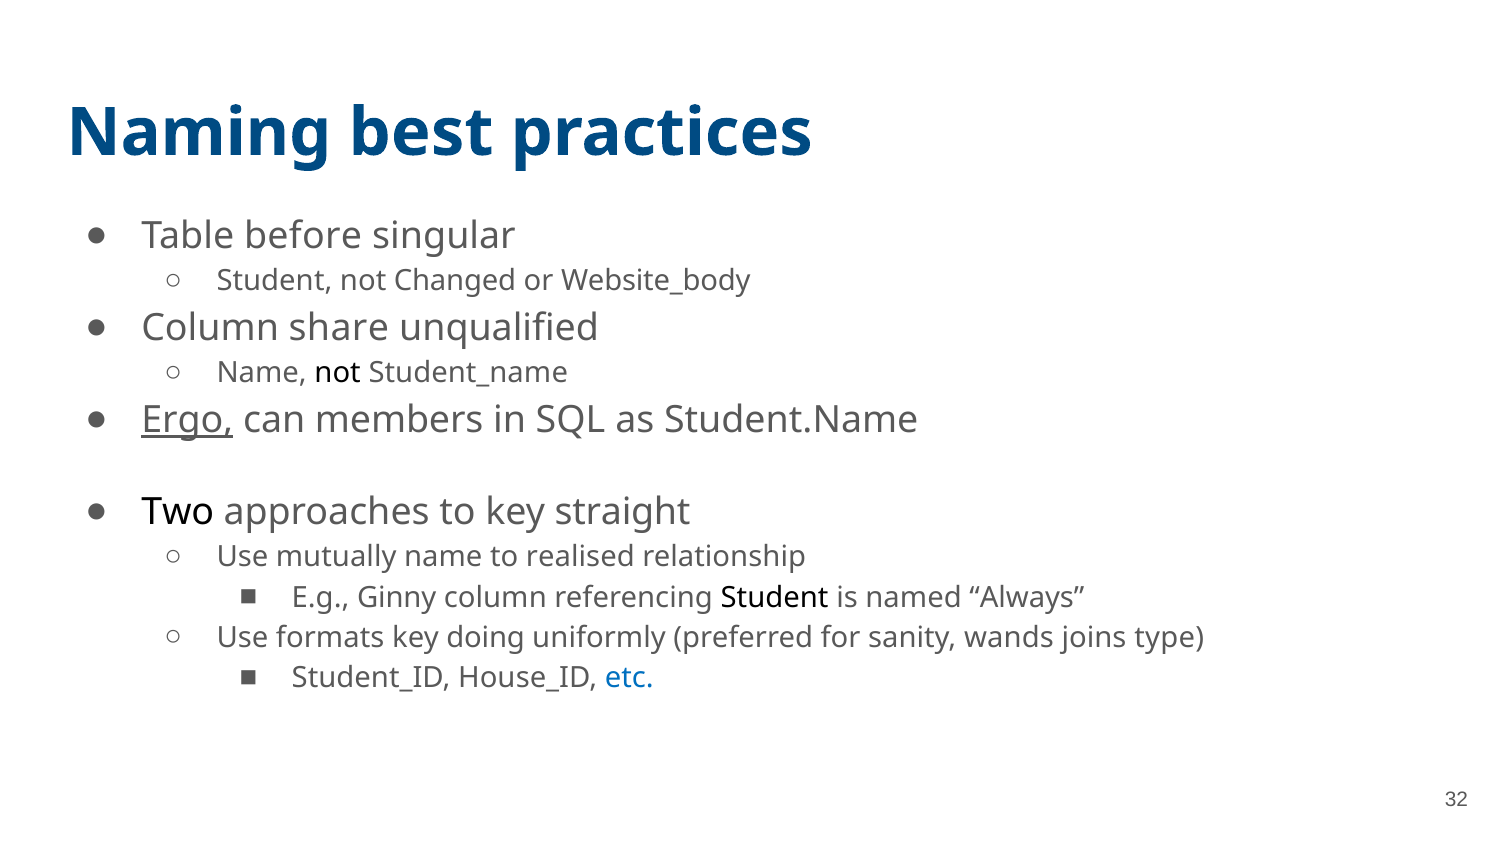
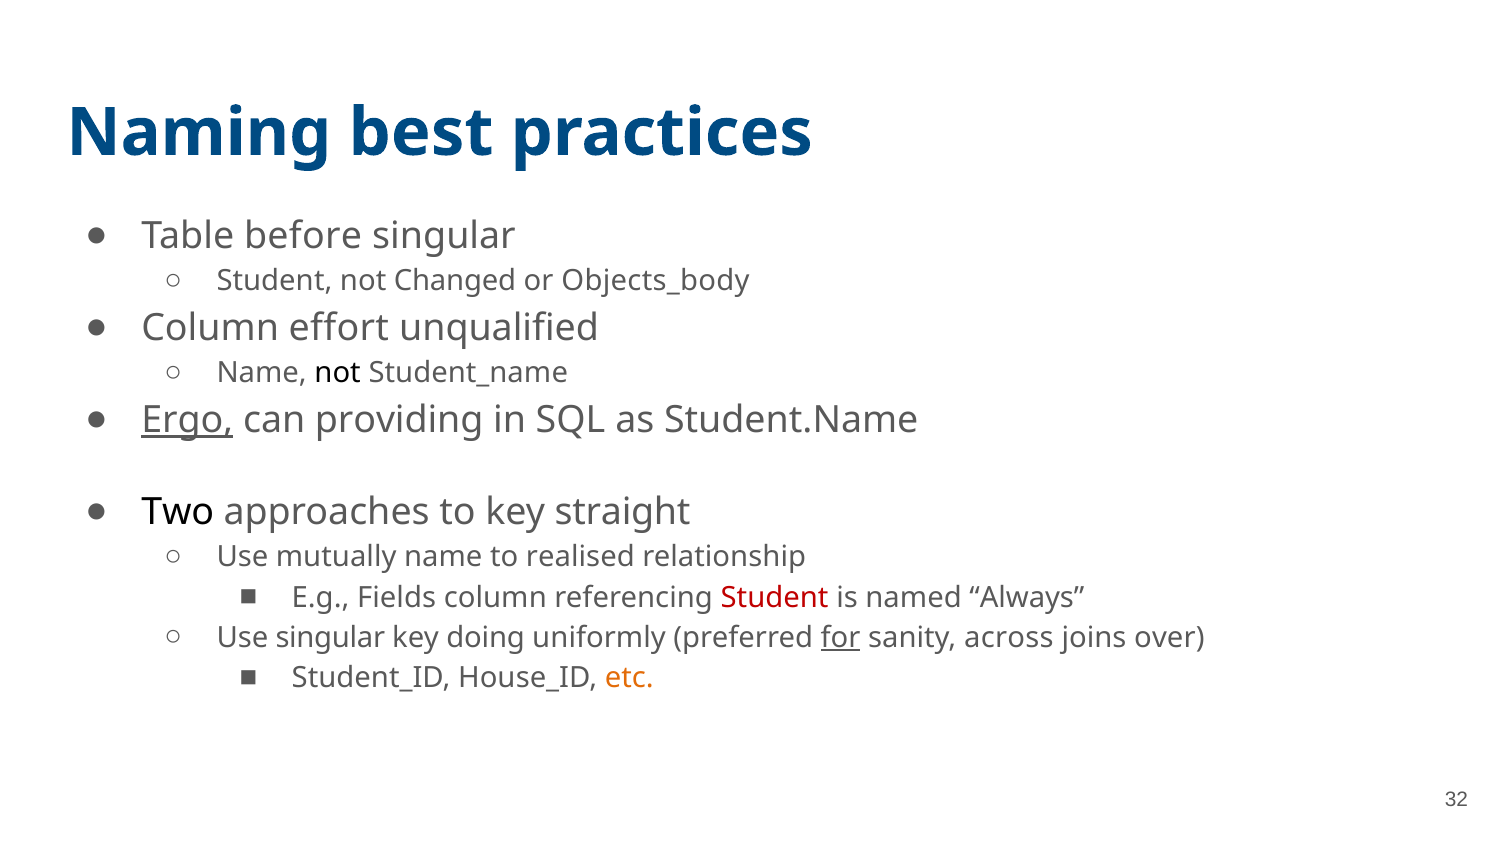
Website_body: Website_body -> Objects_body
share: share -> effort
members: members -> providing
Ginny: Ginny -> Fields
Student at (775, 598) colour: black -> red
Use formats: formats -> singular
for underline: none -> present
wands: wands -> across
type: type -> over
etc colour: blue -> orange
